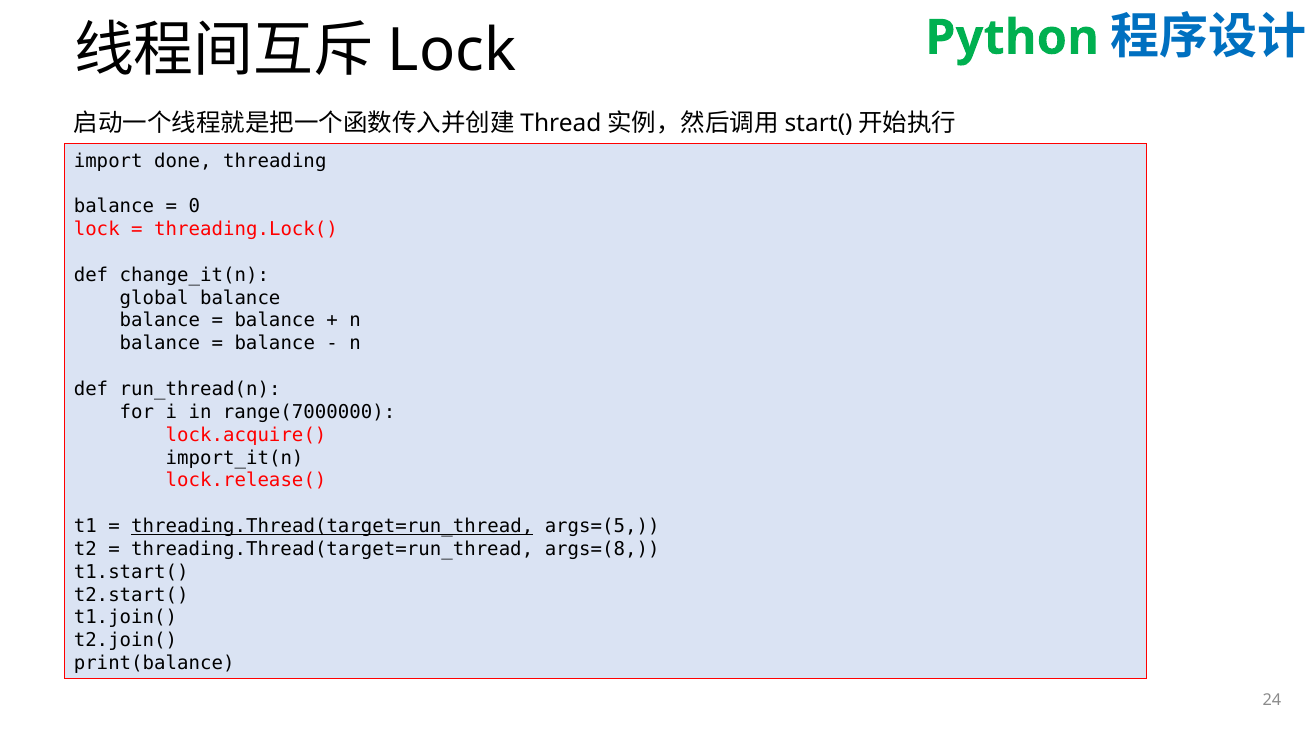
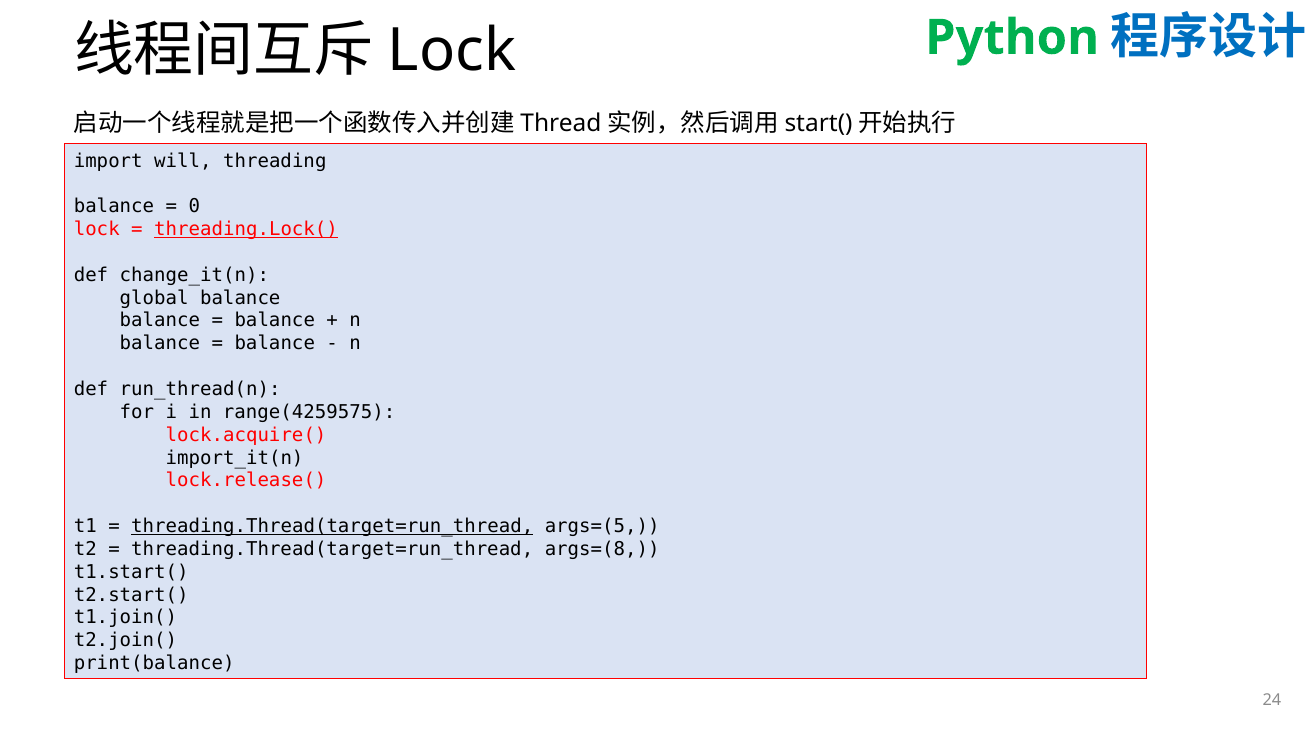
done: done -> will
threading.Lock( underline: none -> present
range(7000000: range(7000000 -> range(4259575
